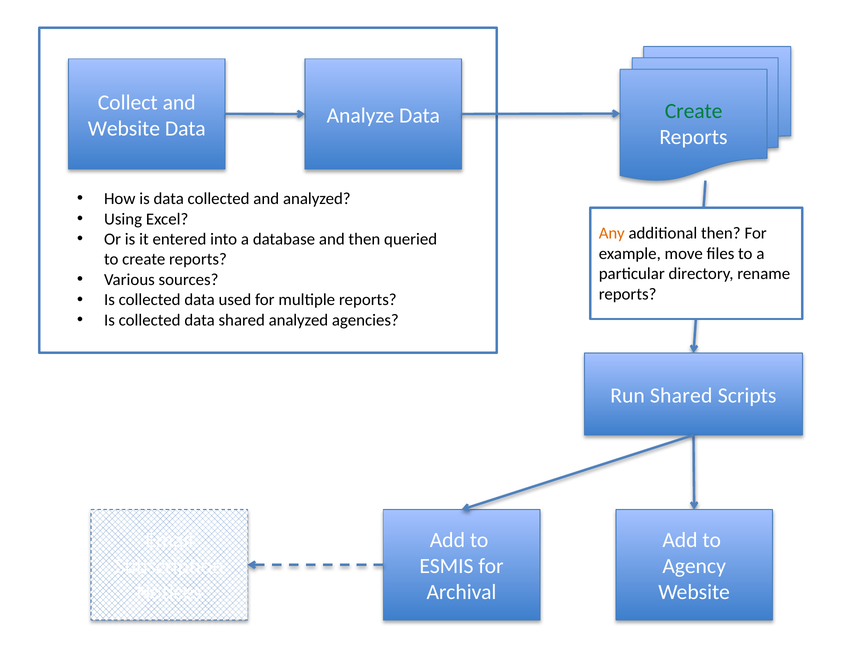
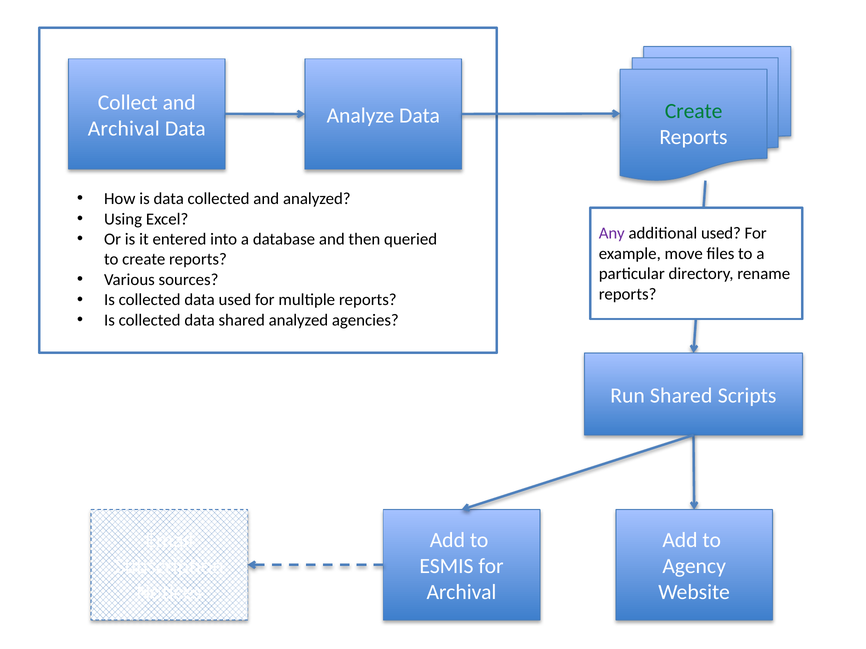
Website at (124, 128): Website -> Archival
Any colour: orange -> purple
additional then: then -> used
